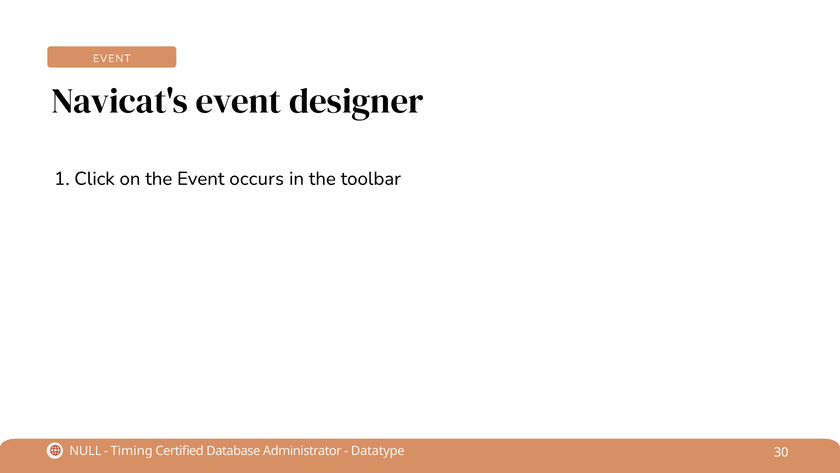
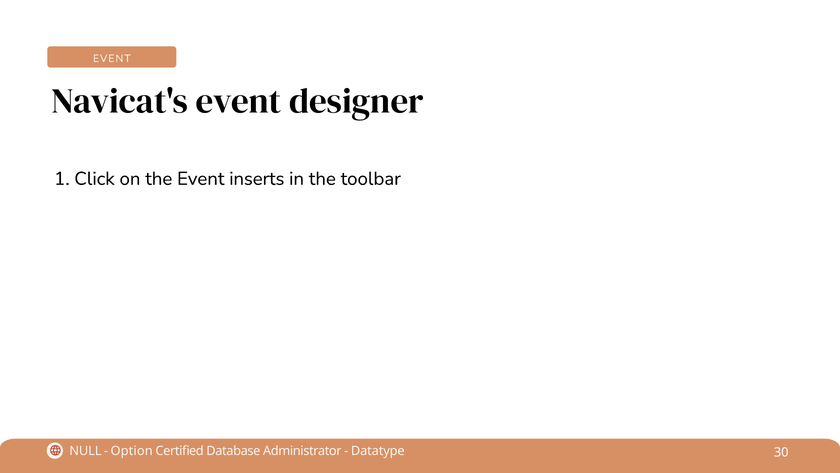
occurs: occurs -> inserts
Timing: Timing -> Option
